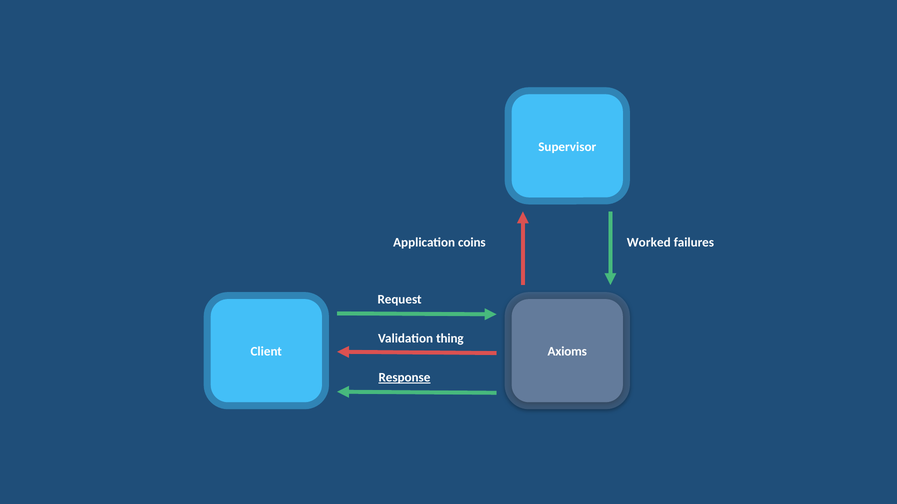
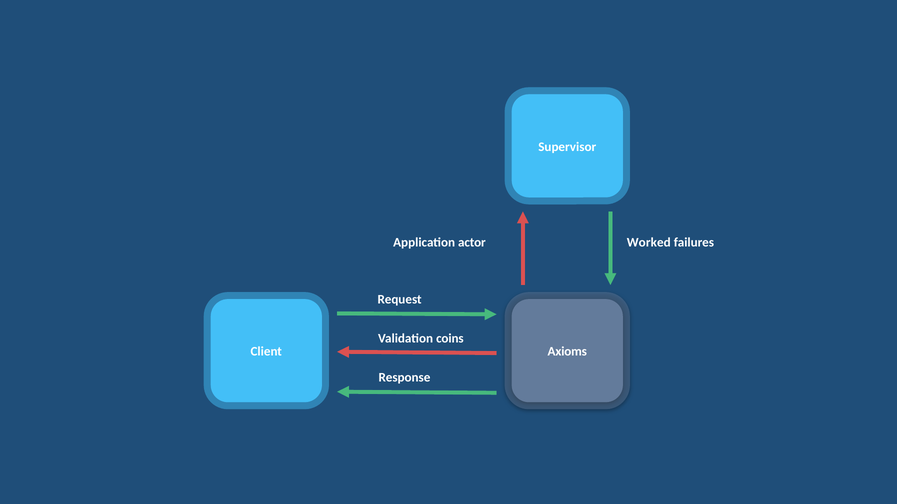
coins: coins -> actor
thing: thing -> coins
Response underline: present -> none
